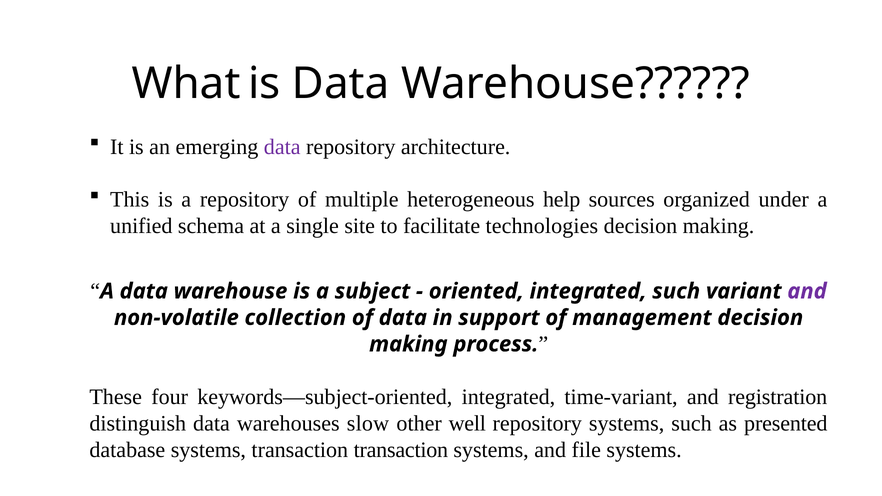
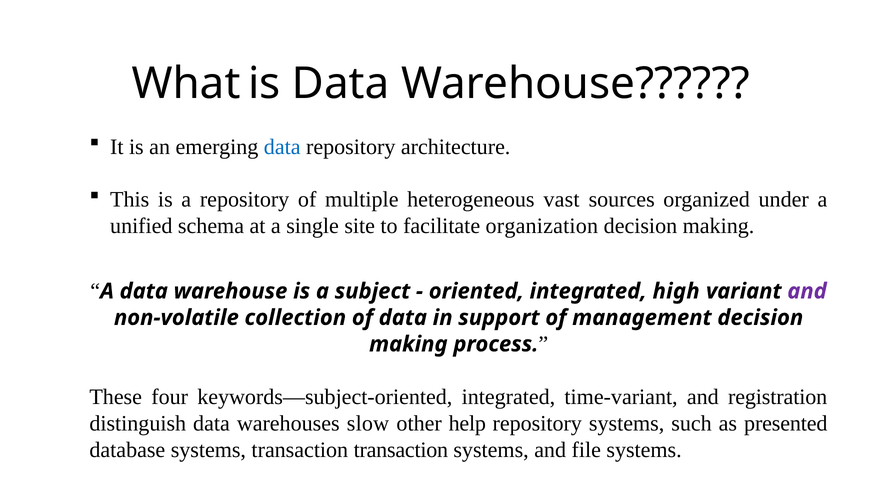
data at (282, 147) colour: purple -> blue
help: help -> vast
technologies: technologies -> organization
integrated such: such -> high
well: well -> help
